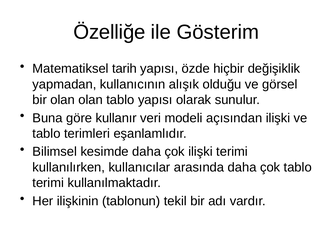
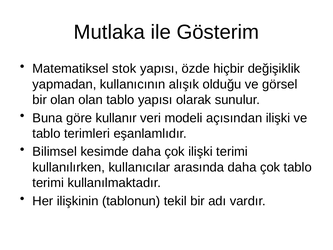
Özelliğe: Özelliğe -> Mutlaka
tarih: tarih -> stok
